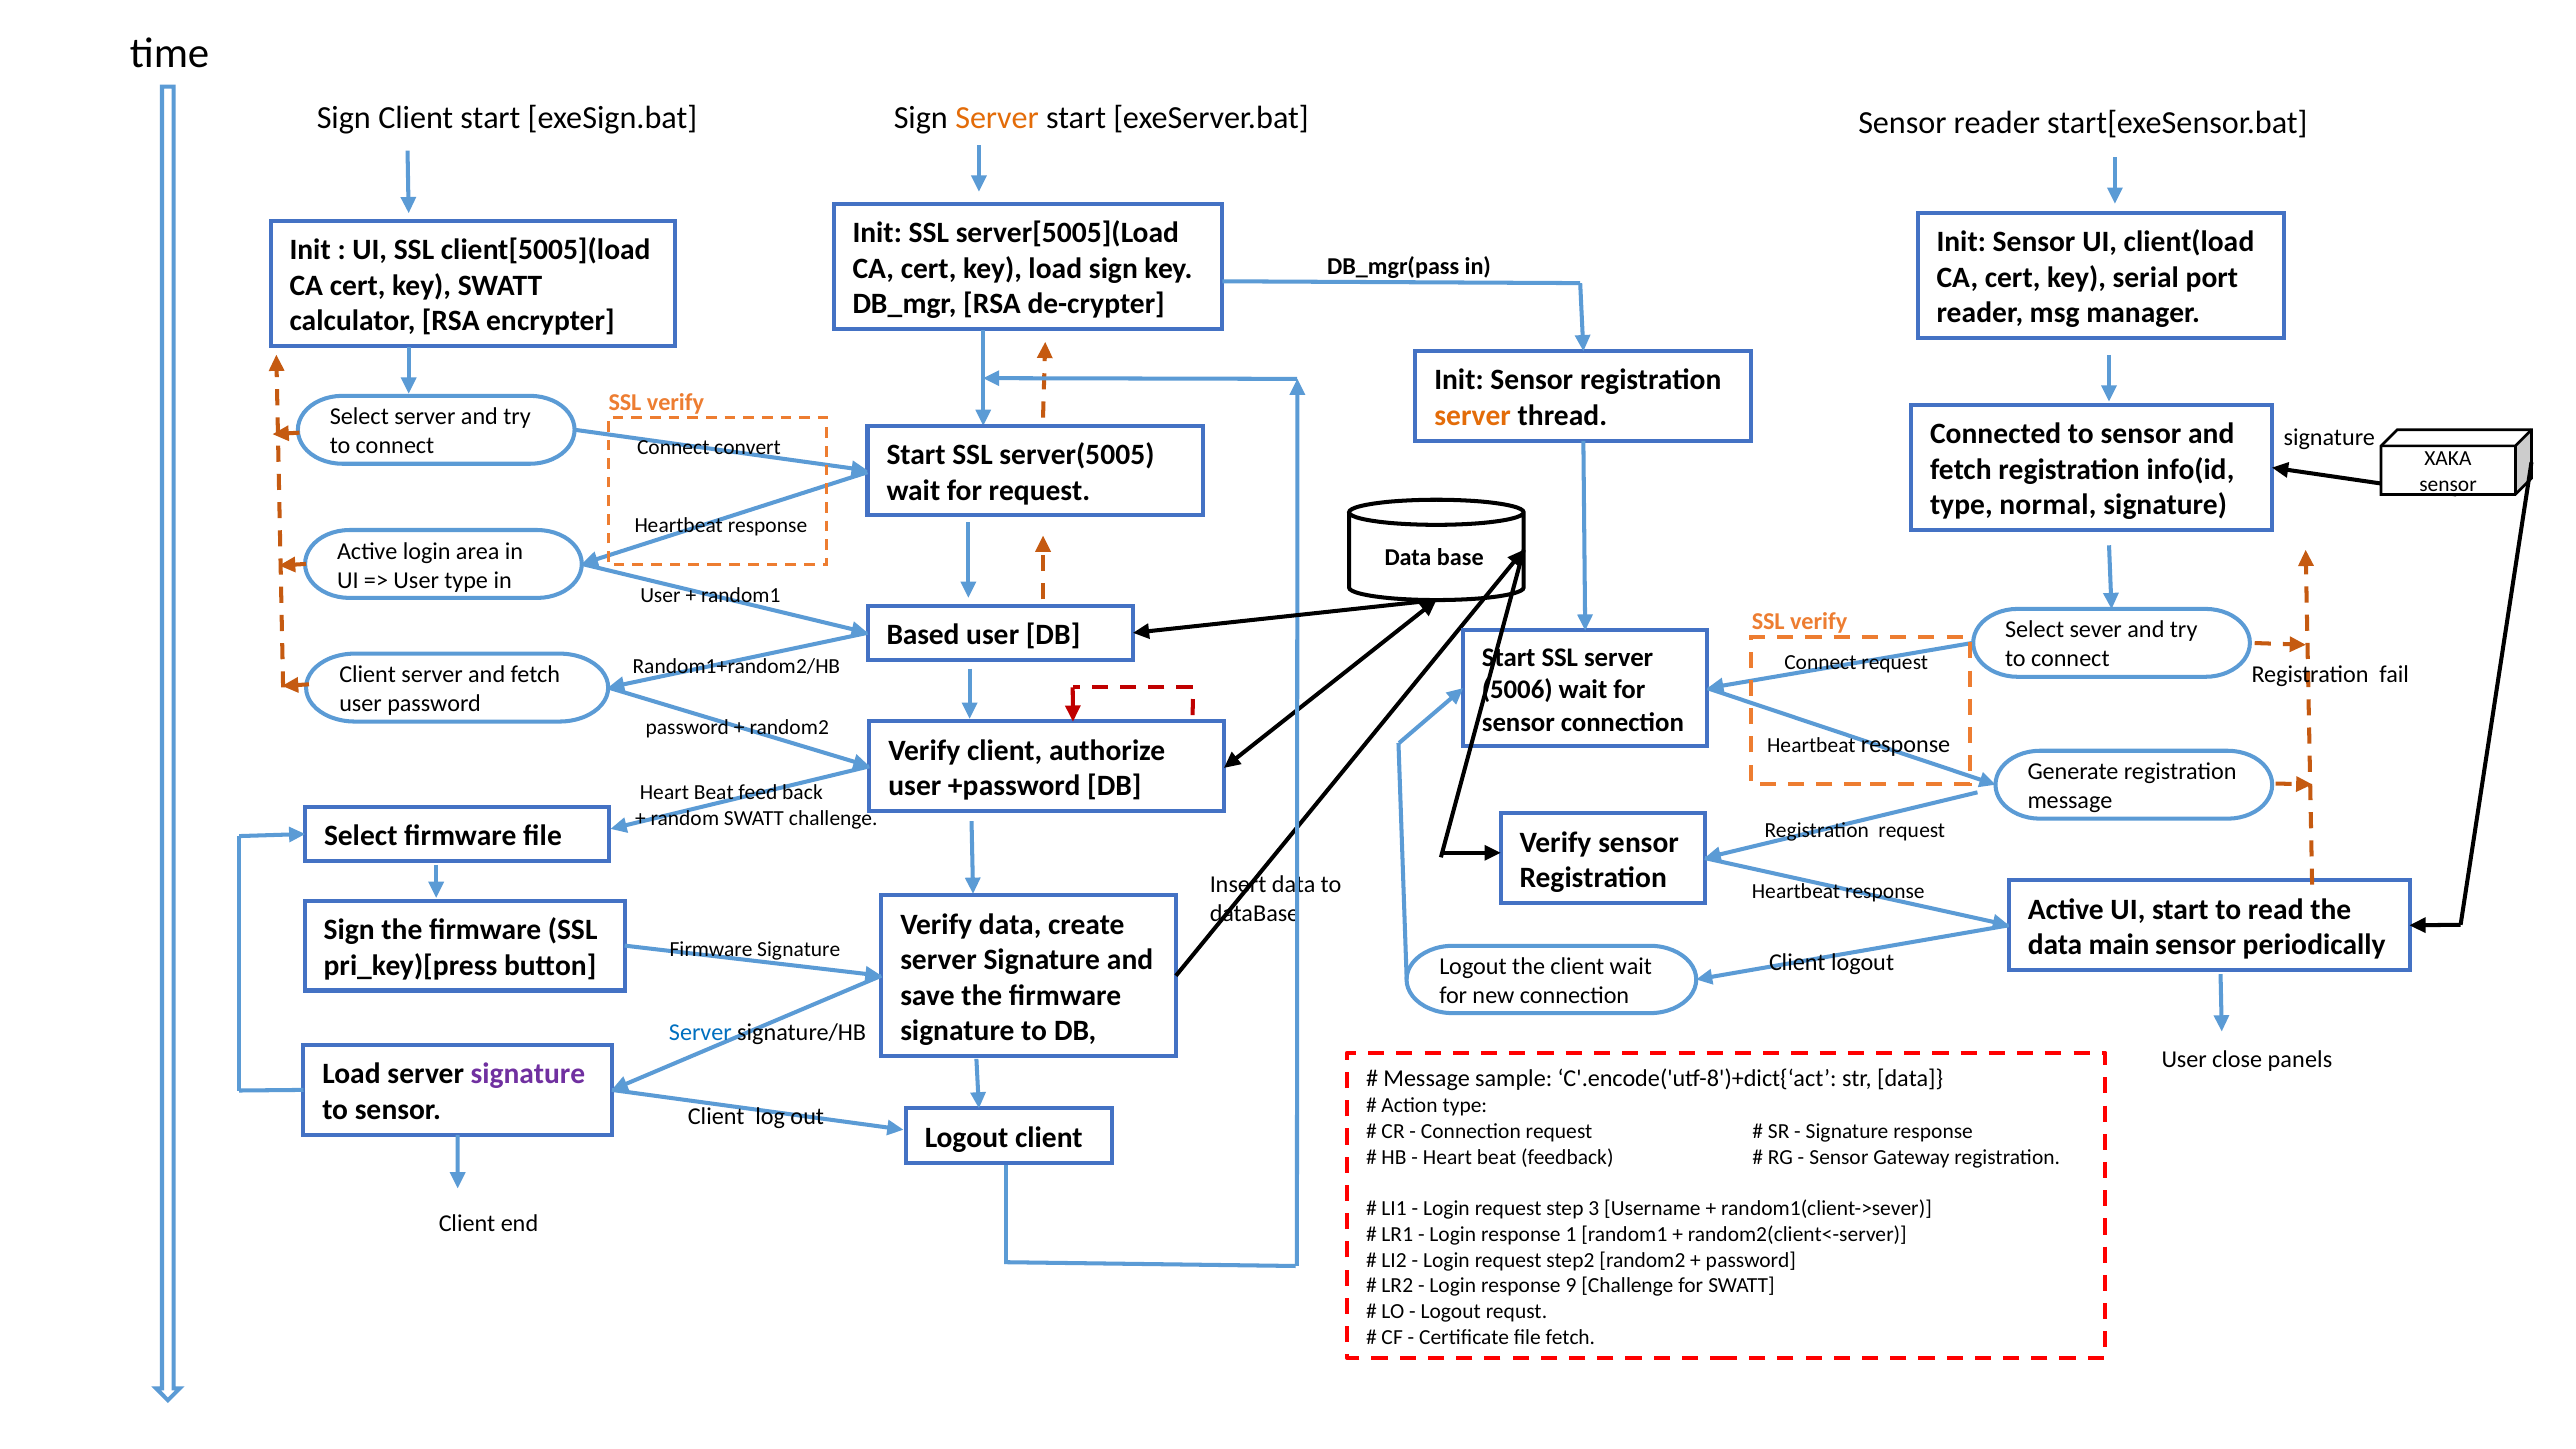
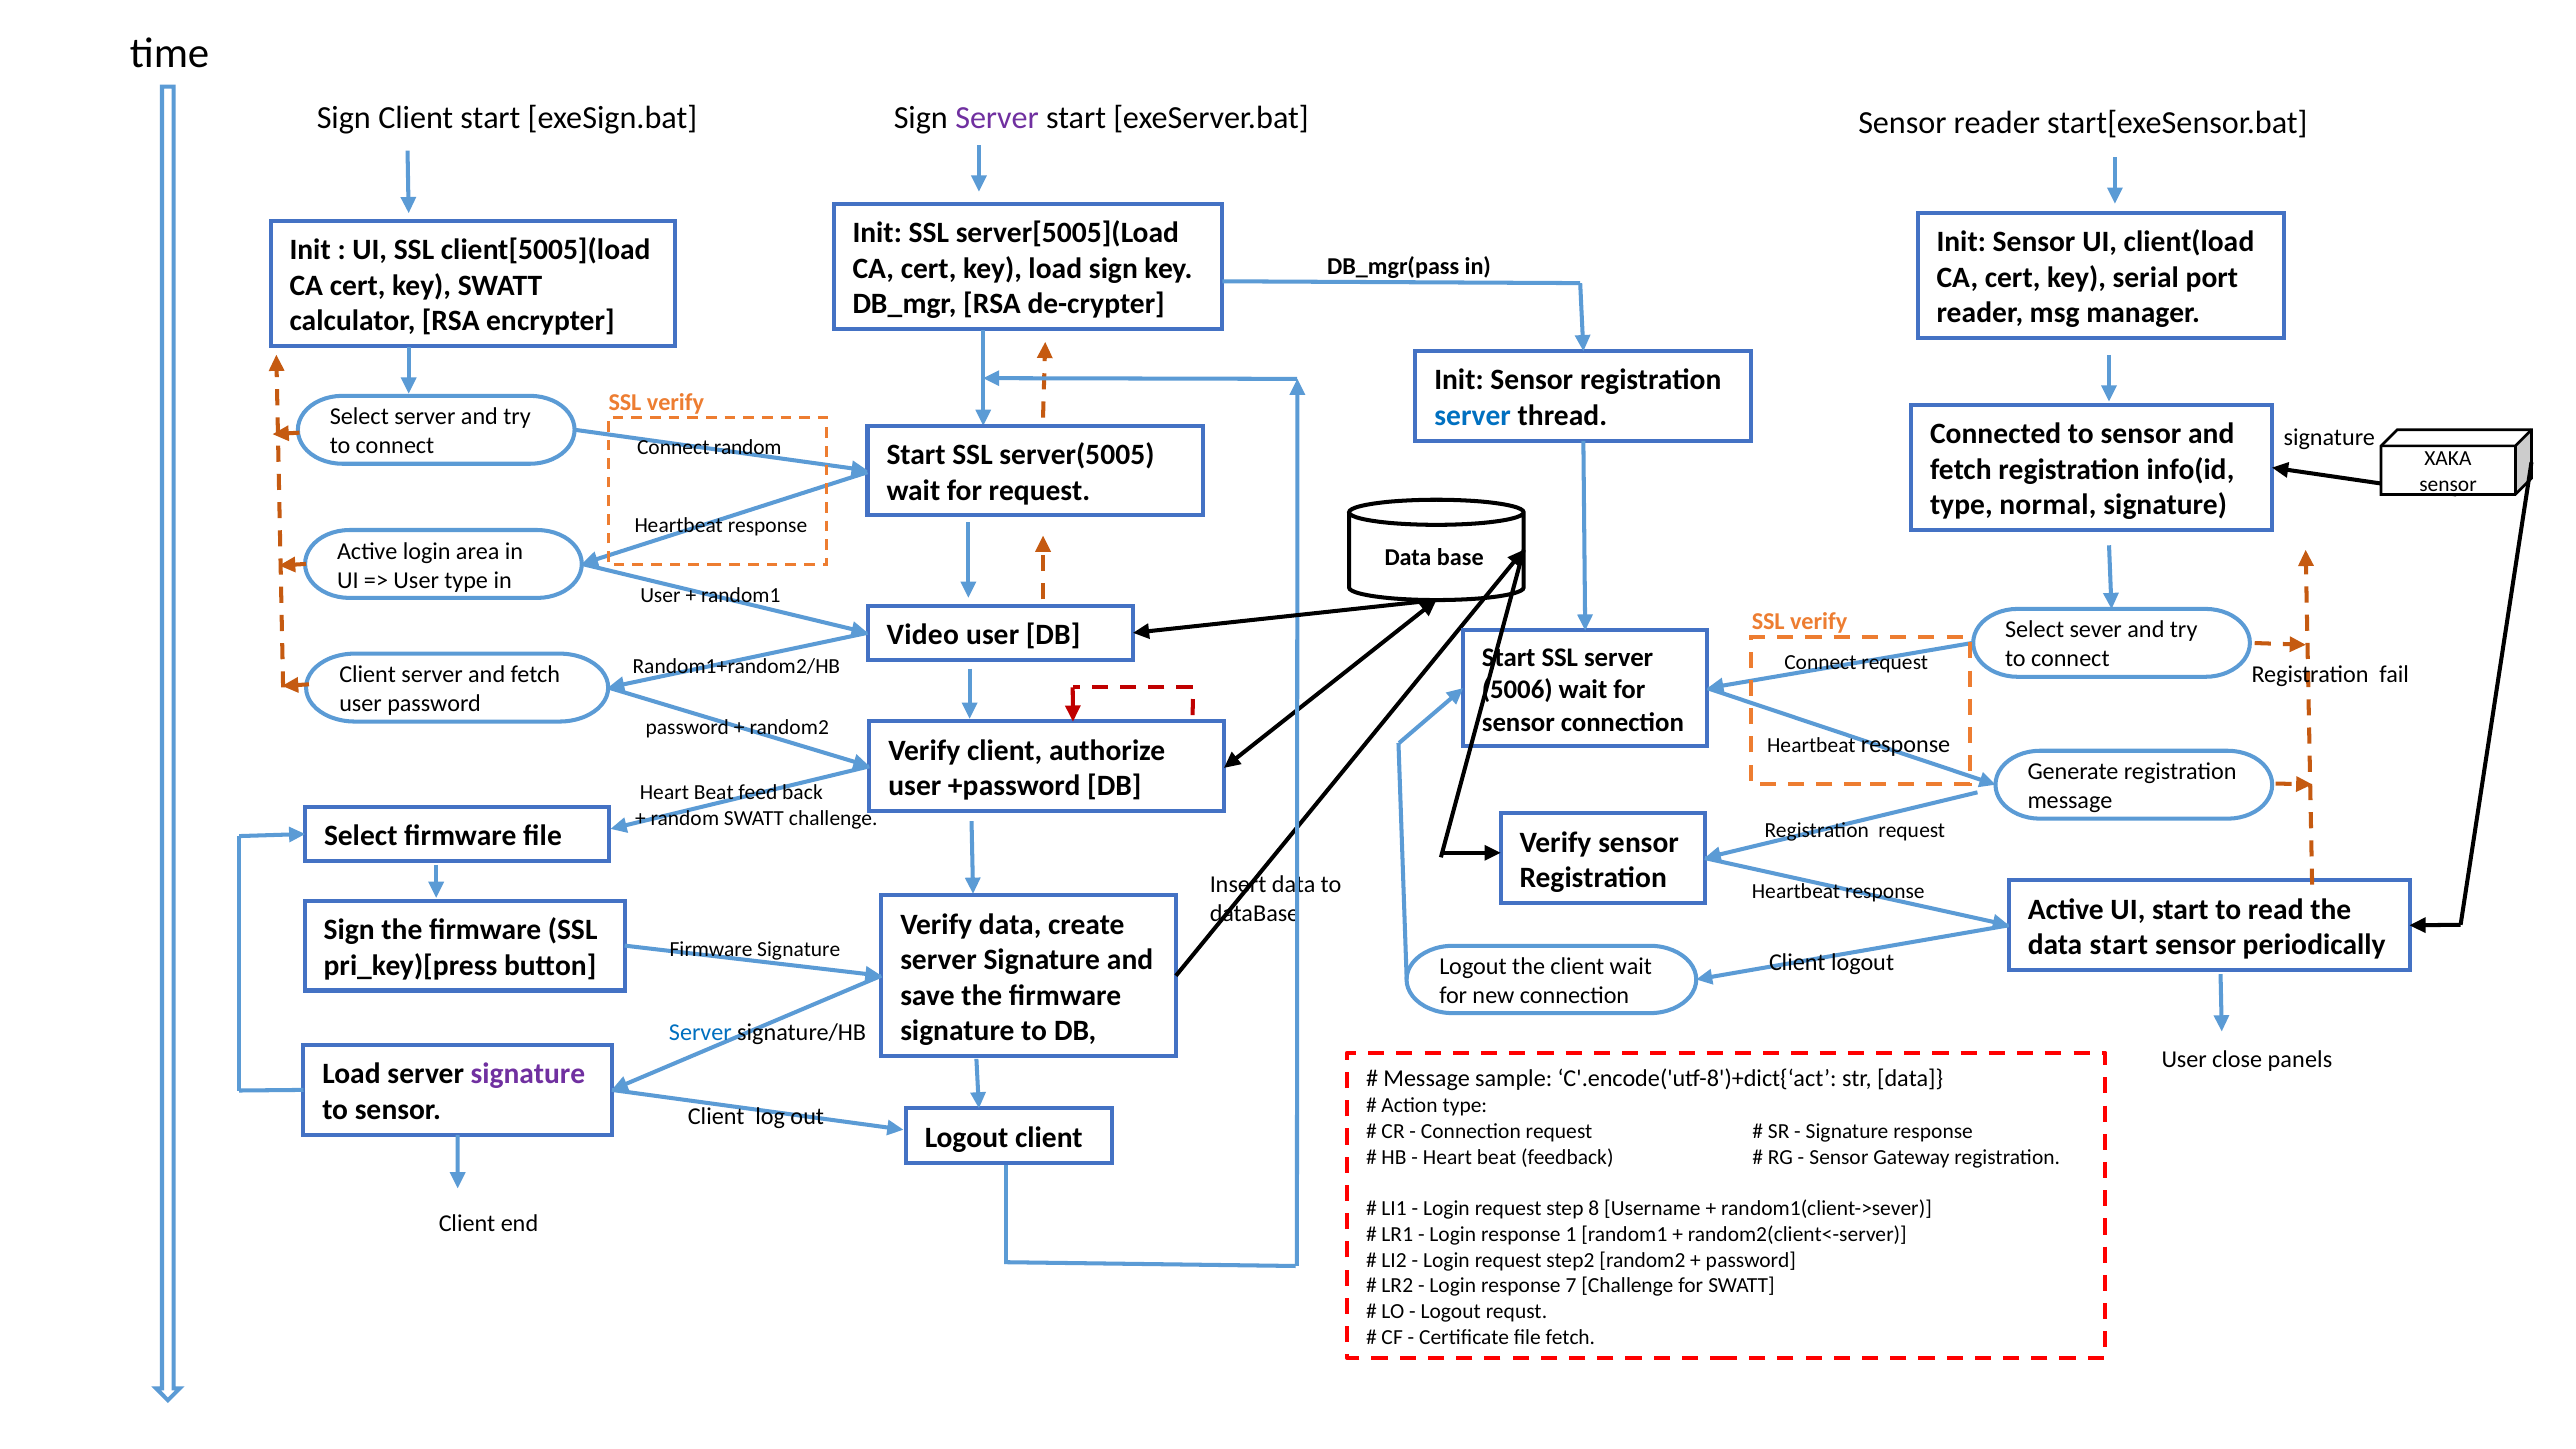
Server at (997, 118) colour: orange -> purple
server at (1473, 416) colour: orange -> blue
Connect convert: convert -> random
Based: Based -> Video
data main: main -> start
3: 3 -> 8
9: 9 -> 7
